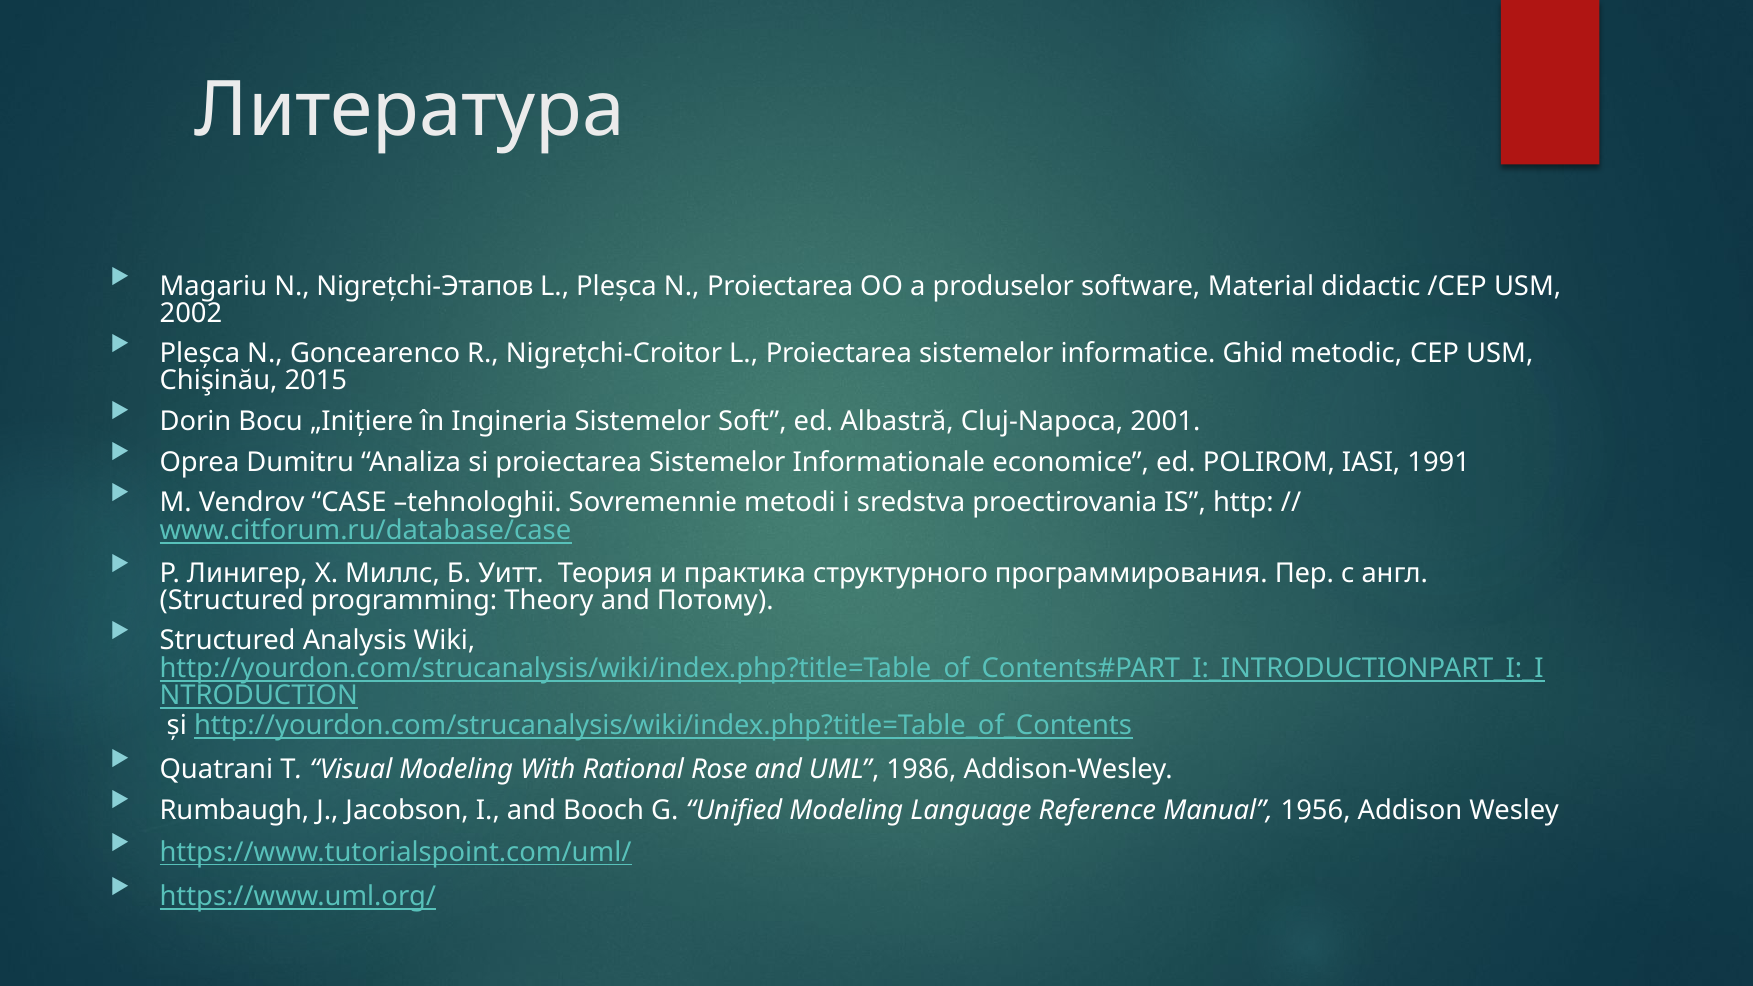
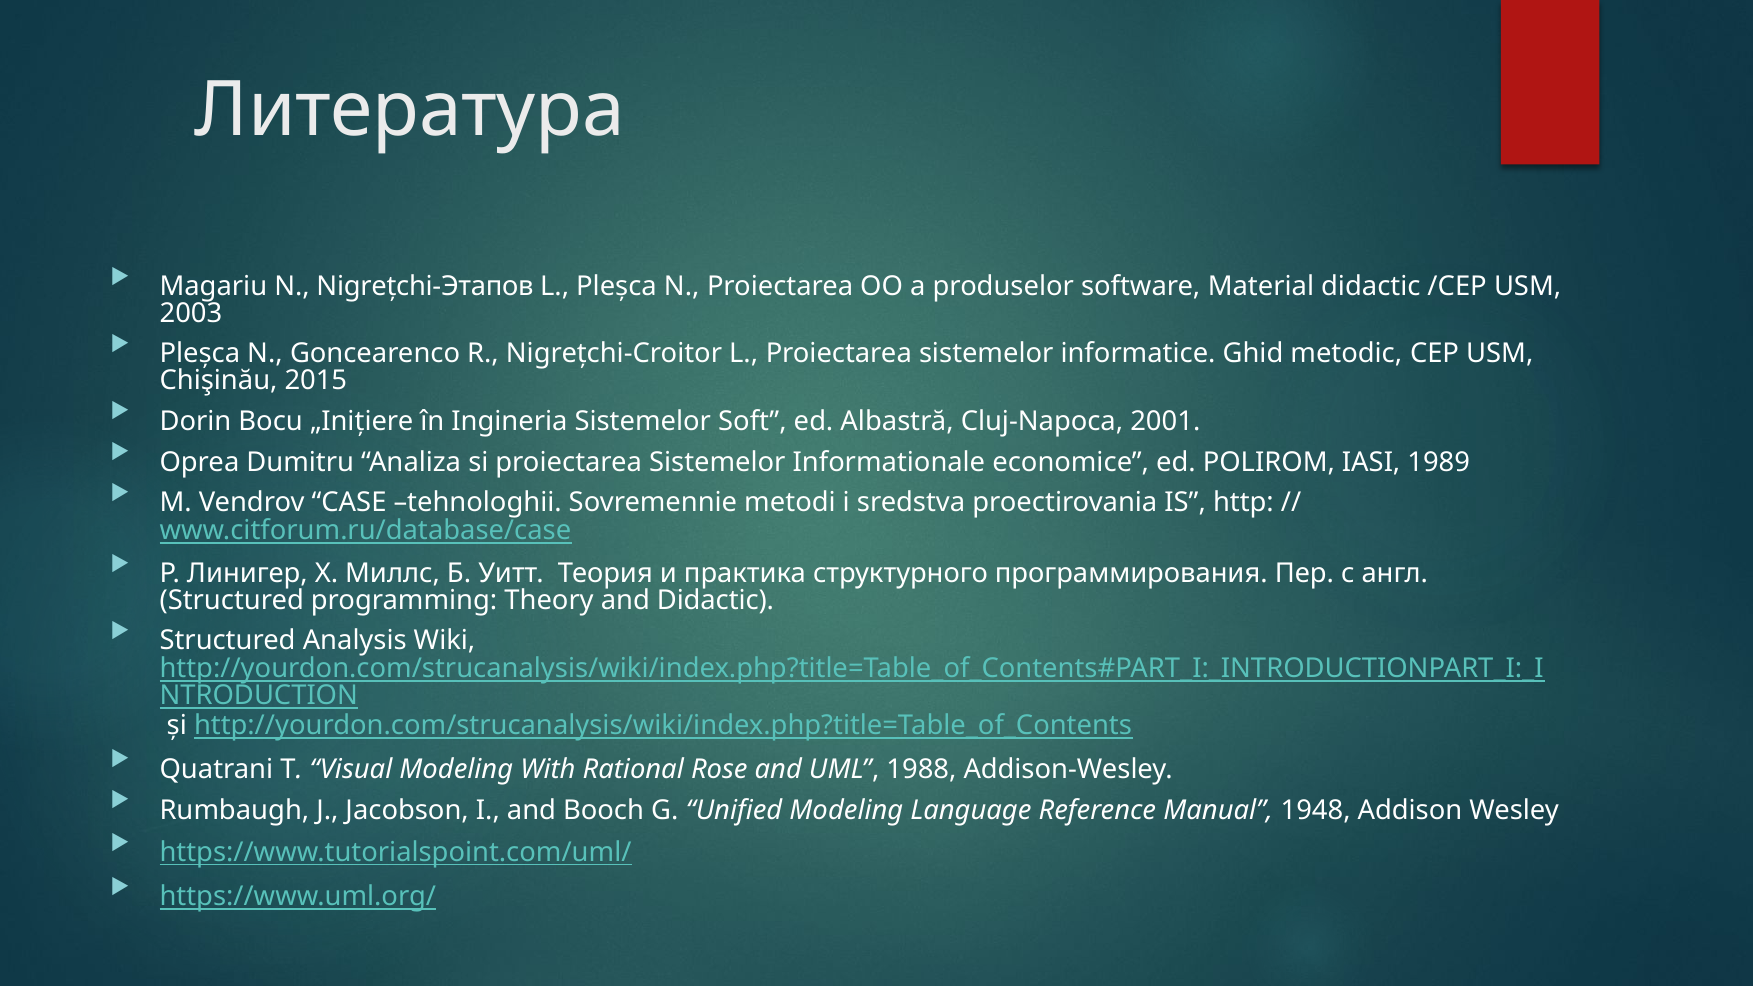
2002: 2002 -> 2003
1991: 1991 -> 1989
and Потому: Потому -> Didactic
1986: 1986 -> 1988
1956: 1956 -> 1948
